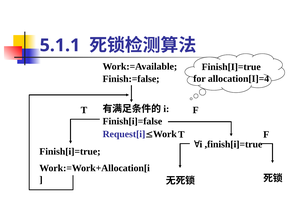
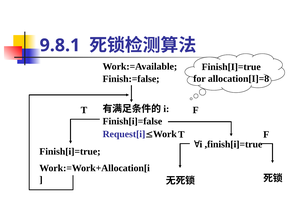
5.1.1: 5.1.1 -> 9.8.1
allocation[I]=4: allocation[I]=4 -> allocation[I]=8
